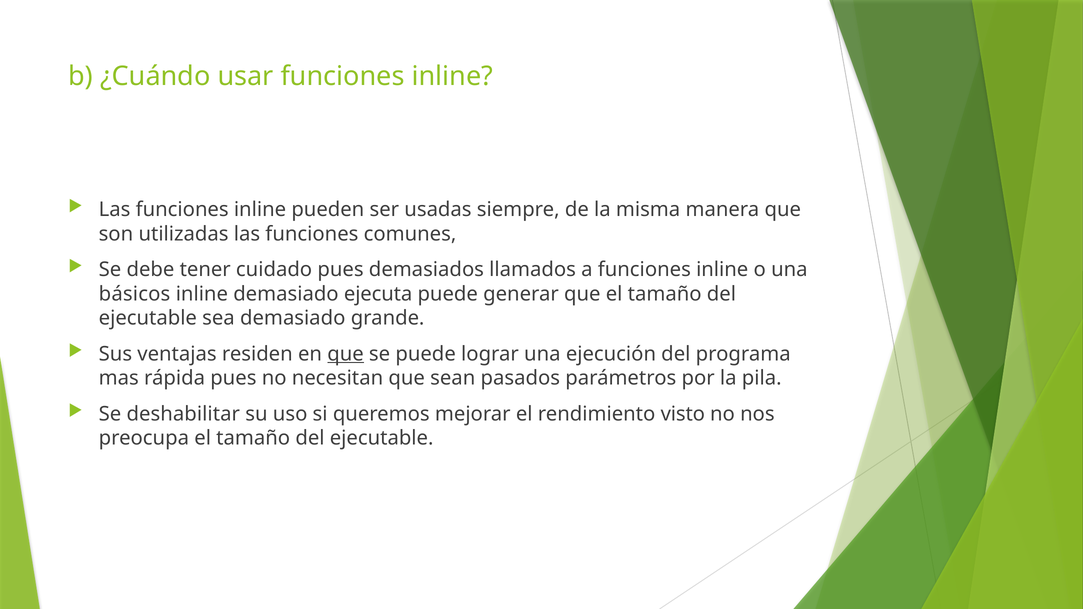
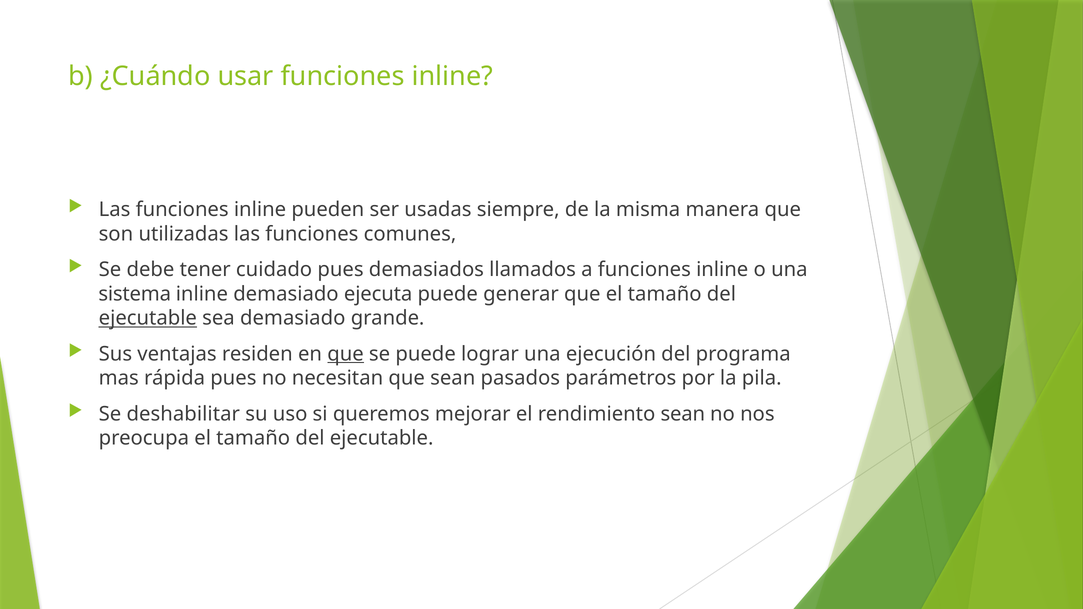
básicos: básicos -> sistema
ejecutable at (148, 318) underline: none -> present
rendimiento visto: visto -> sean
